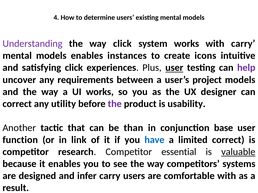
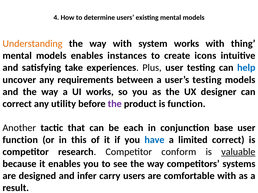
Understanding colour: purple -> orange
way click: click -> with
with carry: carry -> thing
satisfying click: click -> take
user at (174, 68) underline: present -> none
help colour: purple -> blue
user’s project: project -> testing
is usability: usability -> function
than: than -> each
link: link -> this
essential: essential -> conform
